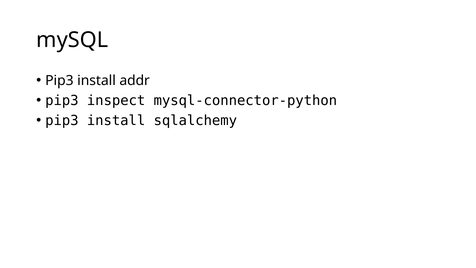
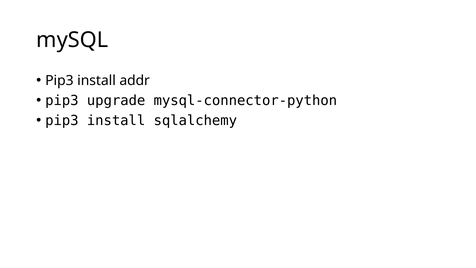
inspect: inspect -> upgrade
